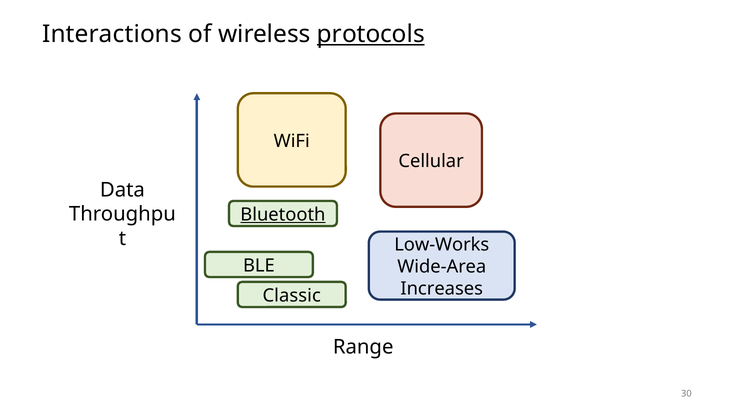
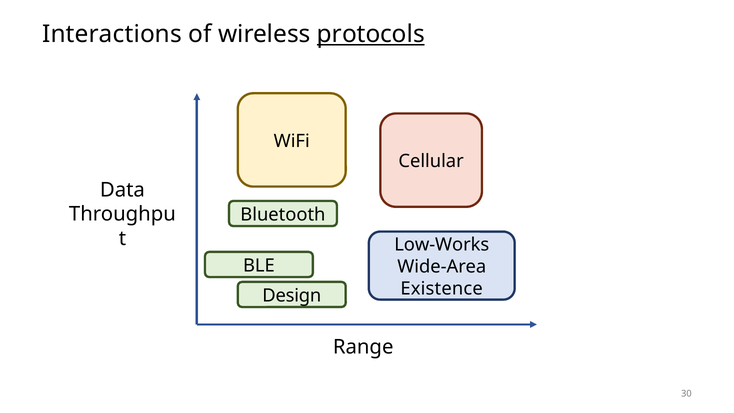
Bluetooth underline: present -> none
Increases: Increases -> Existence
Classic: Classic -> Design
